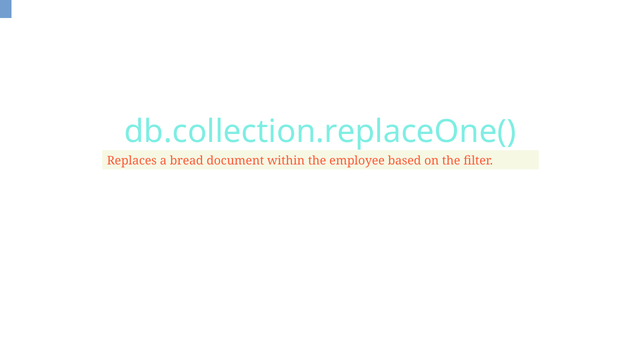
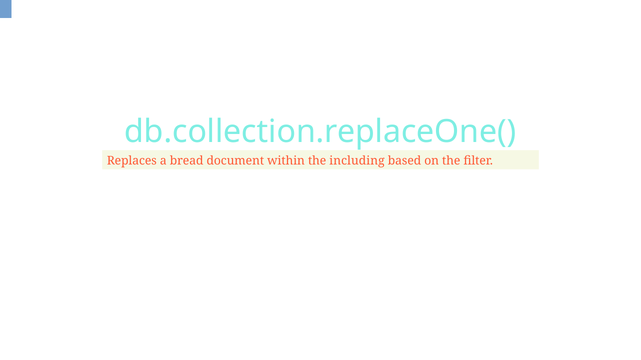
employee: employee -> including
